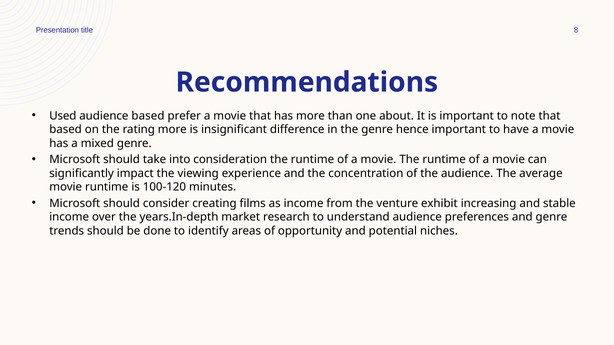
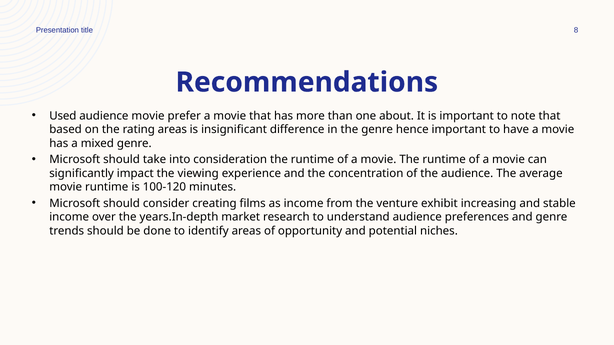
audience based: based -> movie
rating more: more -> areas
